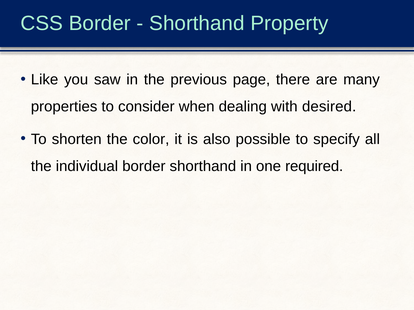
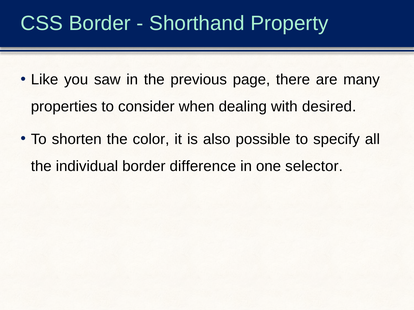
border shorthand: shorthand -> difference
required: required -> selector
